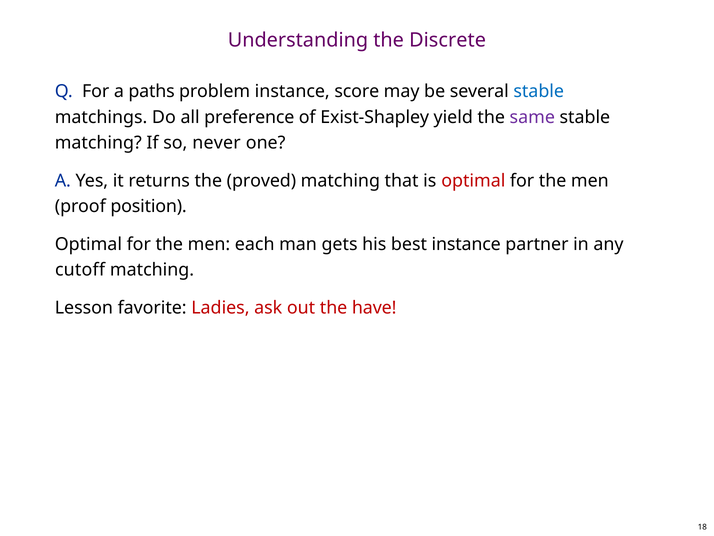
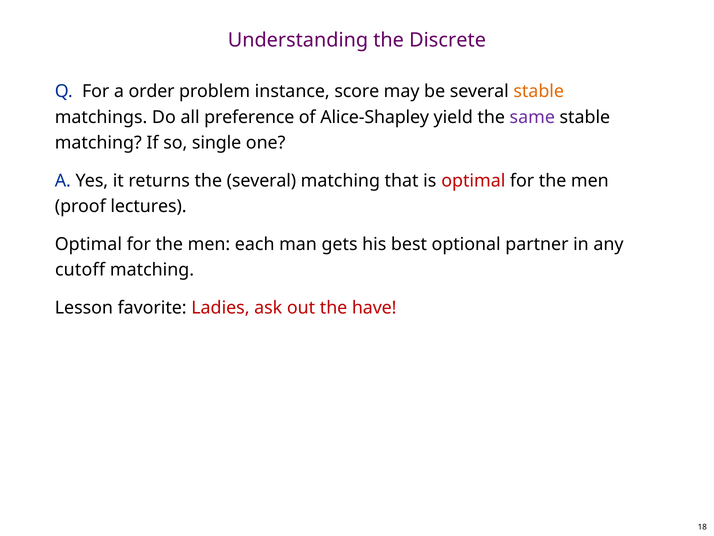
paths: paths -> order
stable at (539, 91) colour: blue -> orange
Exist-Shapley: Exist-Shapley -> Alice-Shapley
never: never -> single
the proved: proved -> several
position: position -> lectures
best instance: instance -> optional
